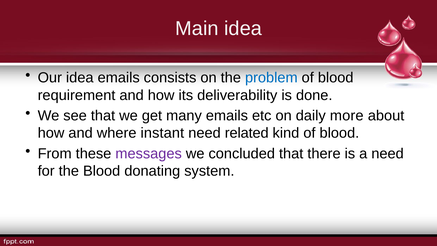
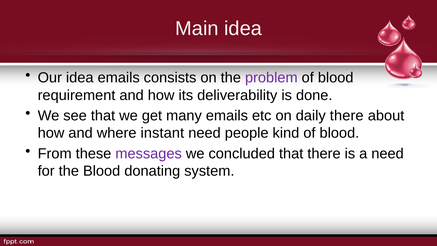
problem colour: blue -> purple
daily more: more -> there
related: related -> people
